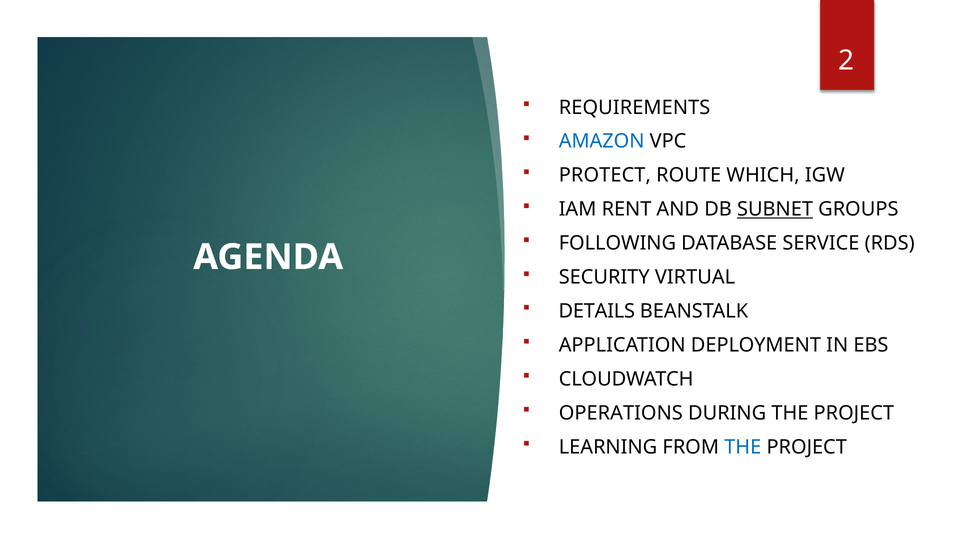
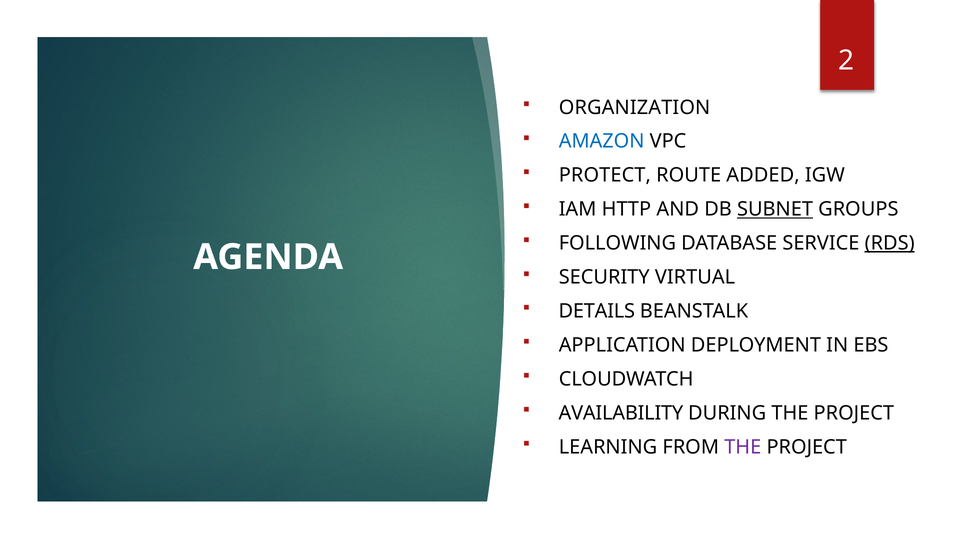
REQUIREMENTS: REQUIREMENTS -> ORGANIZATION
WHICH: WHICH -> ADDED
RENT: RENT -> HTTP
RDS underline: none -> present
OPERATIONS: OPERATIONS -> AVAILABILITY
THE at (743, 447) colour: blue -> purple
